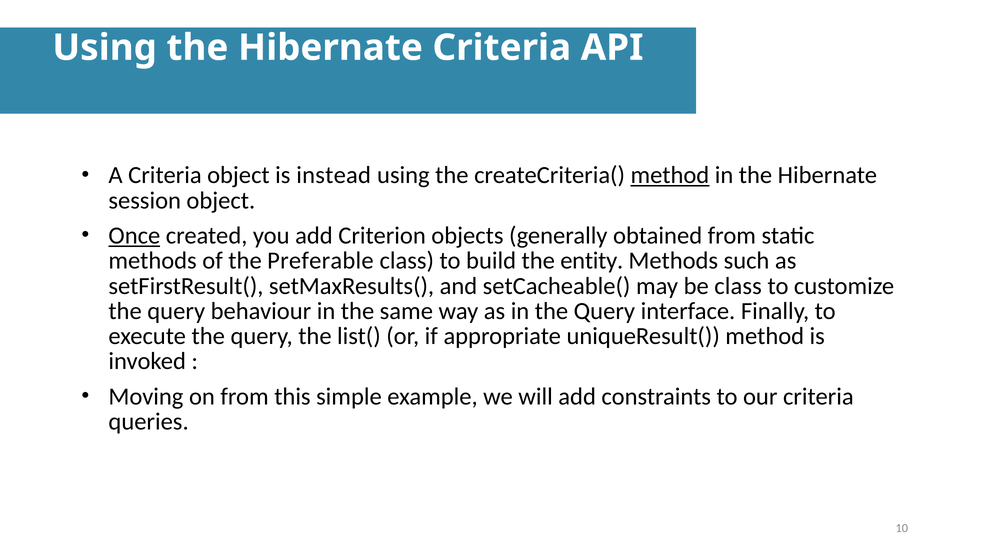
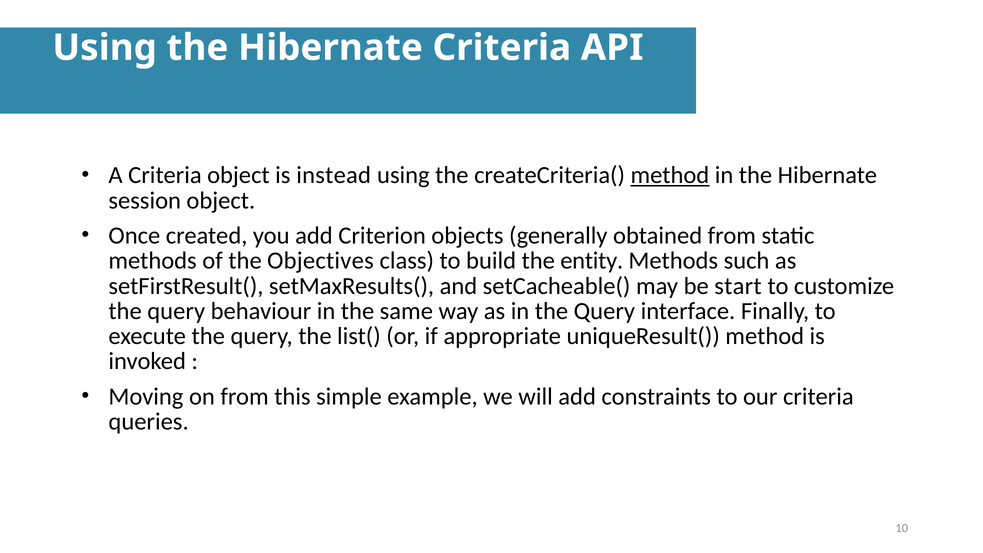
Once underline: present -> none
Preferable: Preferable -> Objectives
be class: class -> start
